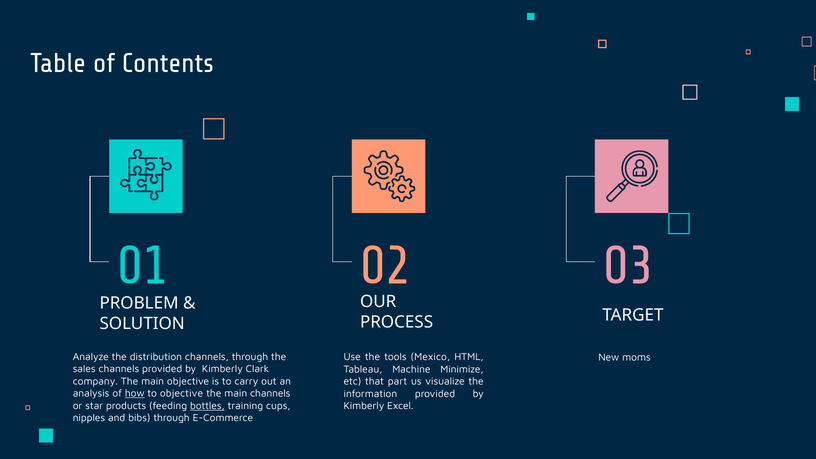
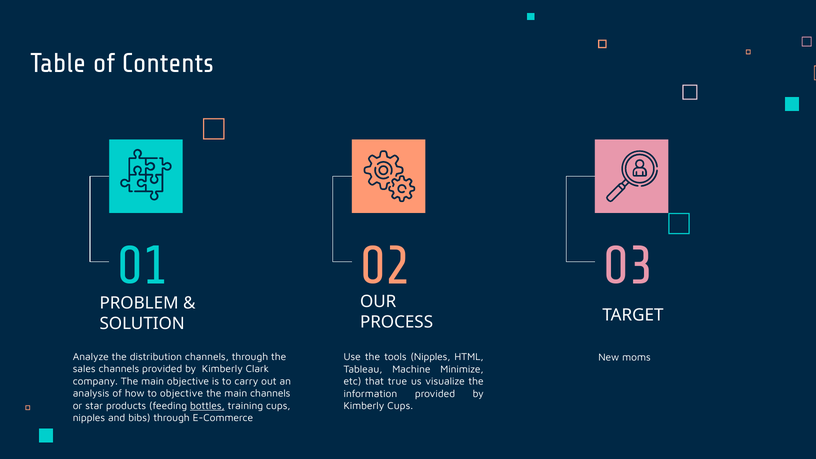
tools Mexico: Mexico -> Nipples
part: part -> true
how underline: present -> none
Kimberly Excel: Excel -> Cups
